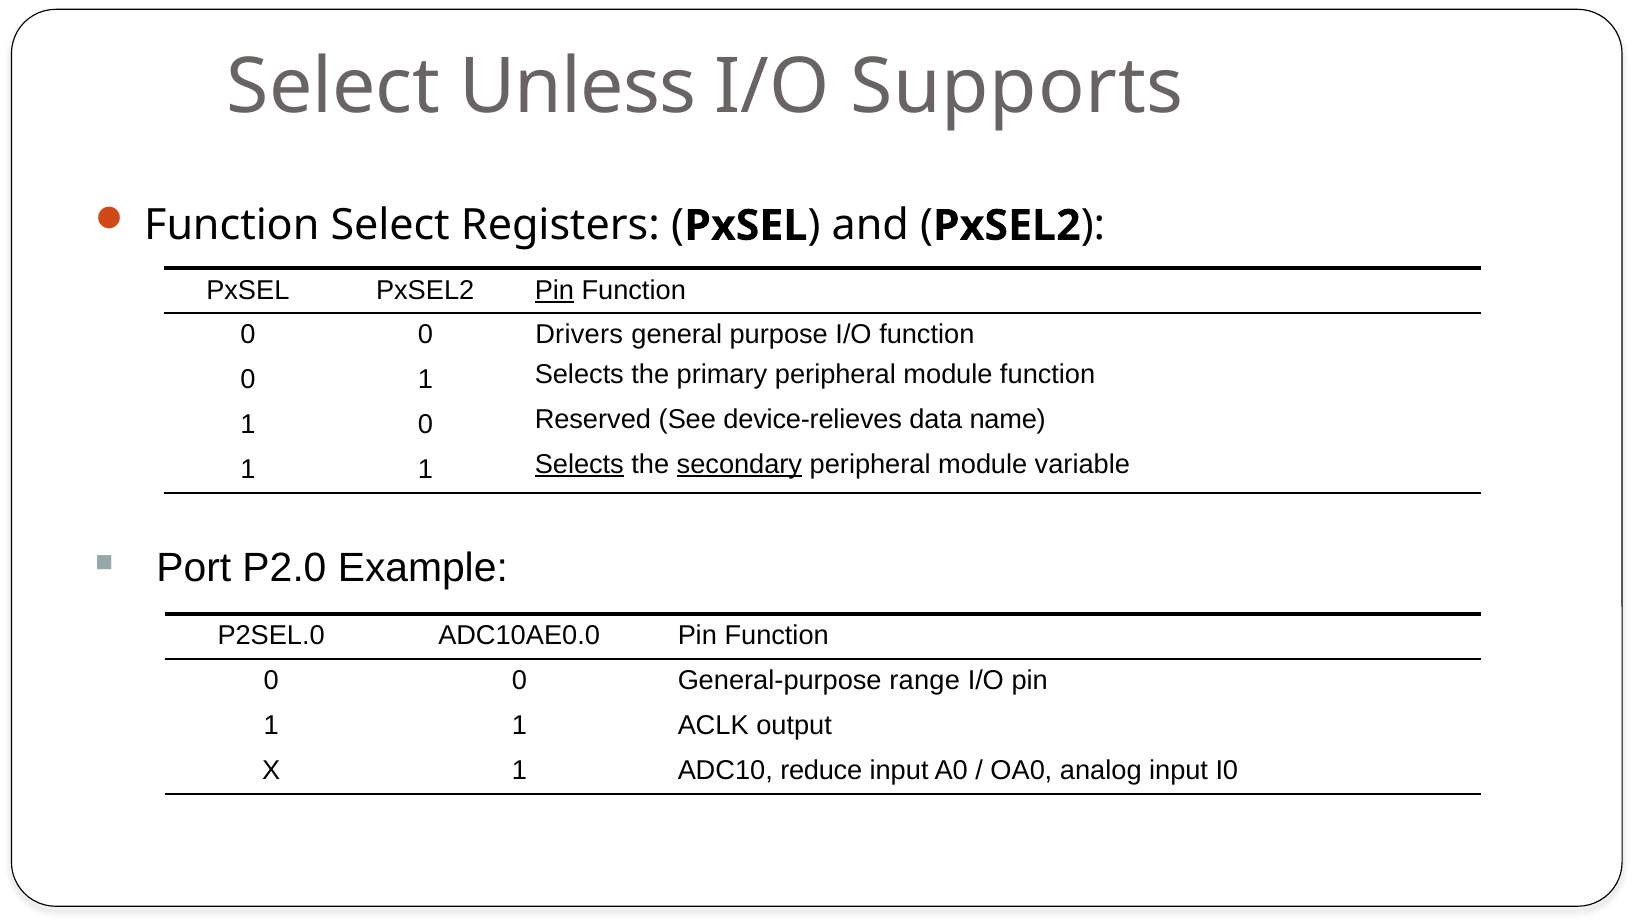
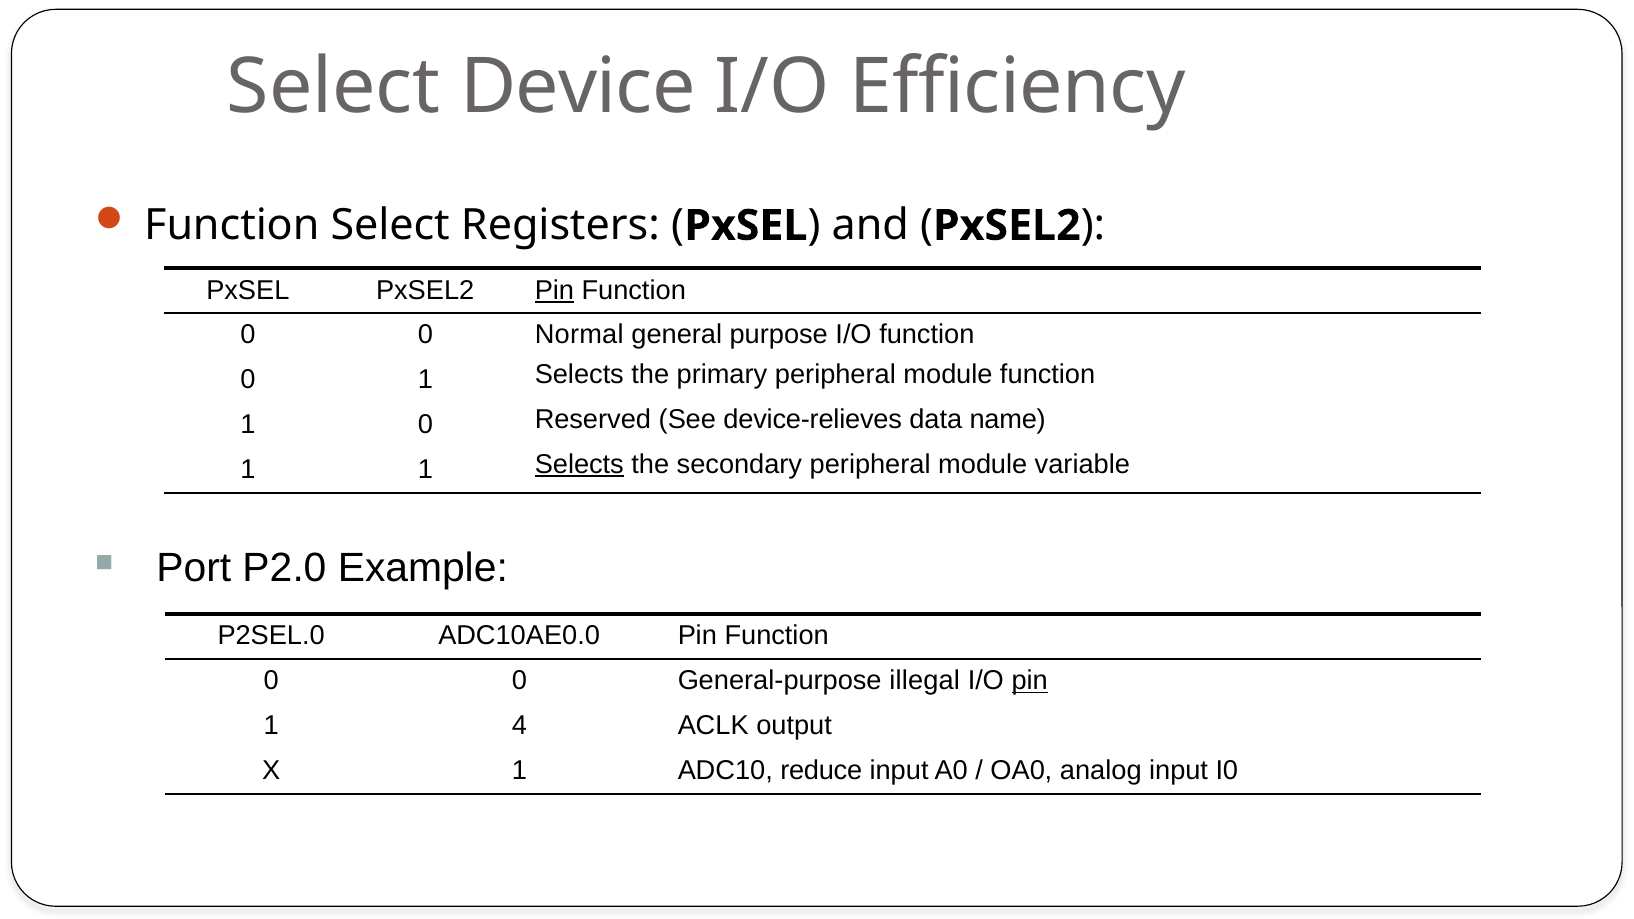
Unless: Unless -> Device
Supports: Supports -> Efficiency
Drivers: Drivers -> Normal
secondary underline: present -> none
range: range -> illegal
pin at (1030, 681) underline: none -> present
1 at (519, 726): 1 -> 4
